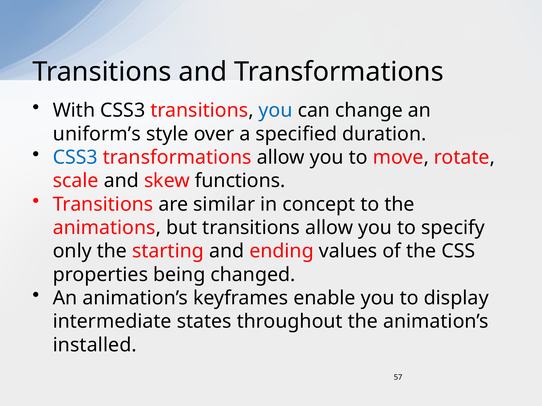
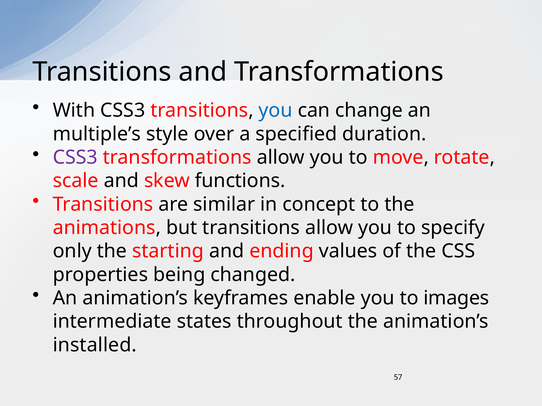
uniform’s: uniform’s -> multiple’s
CSS3 at (75, 158) colour: blue -> purple
display: display -> images
